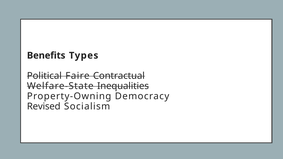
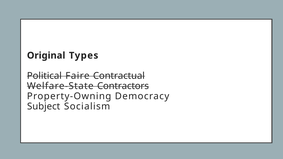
Benefits: Benefits -> Original
Inequalities: Inequalities -> Contractors
Revised: Revised -> Subject
